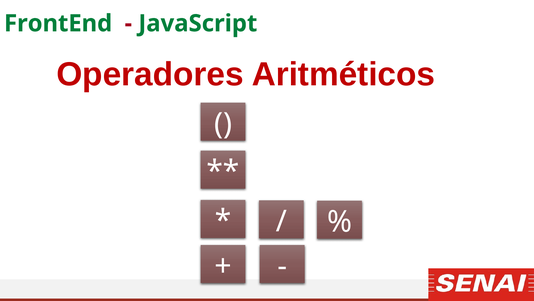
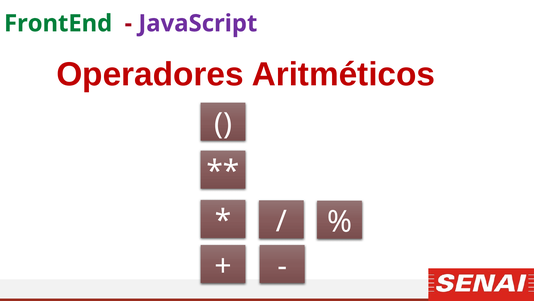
JavaScript colour: green -> purple
